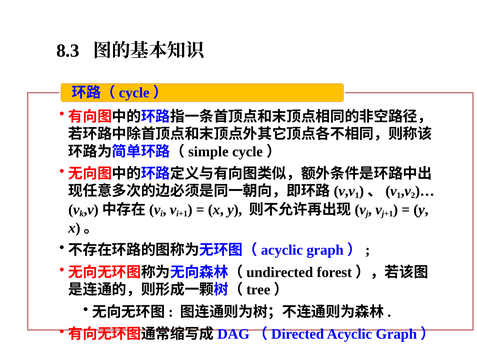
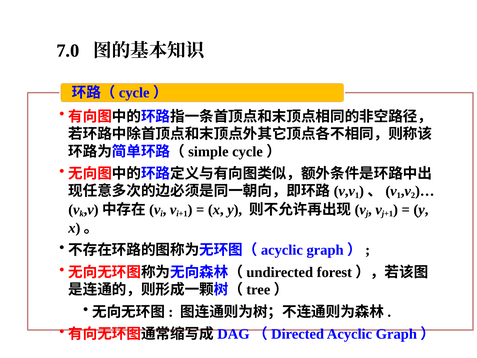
8.3: 8.3 -> 7.0
